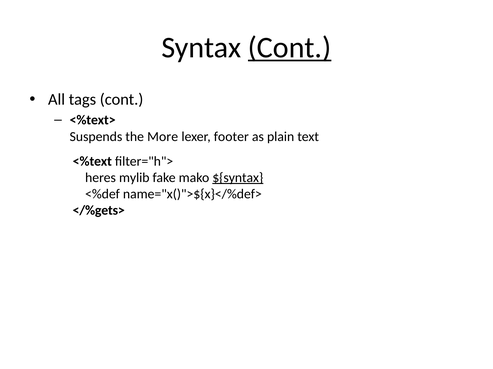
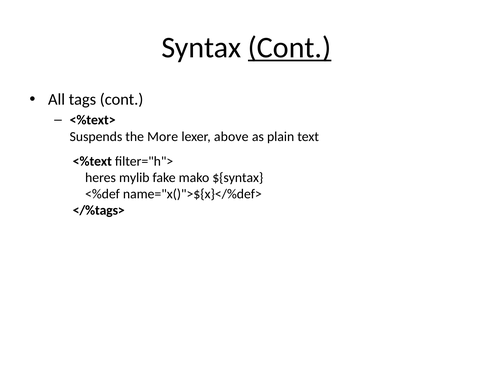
footer: footer -> above
${syntax underline: present -> none
</%gets>: </%gets> -> </%tags>
